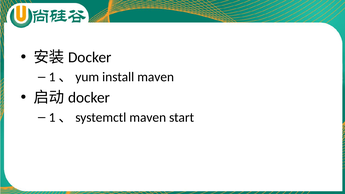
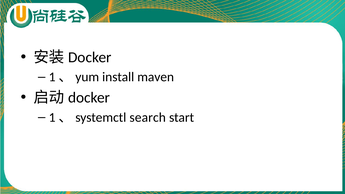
1、systemctl maven: maven -> search
